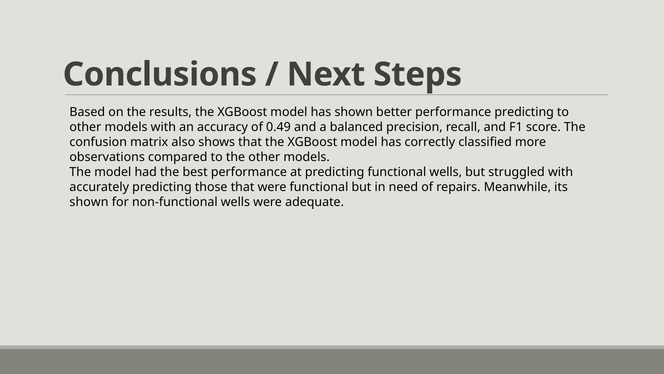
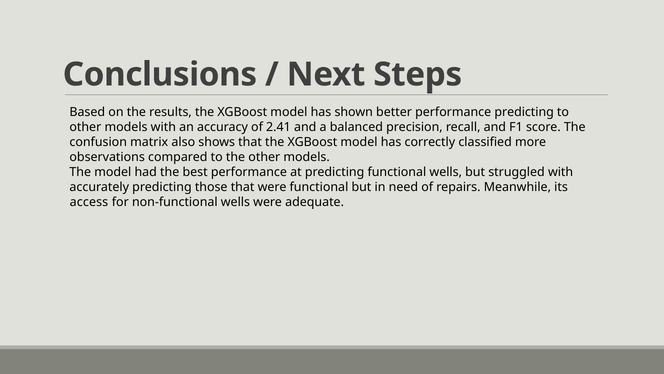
0.49: 0.49 -> 2.41
shown at (89, 202): shown -> access
